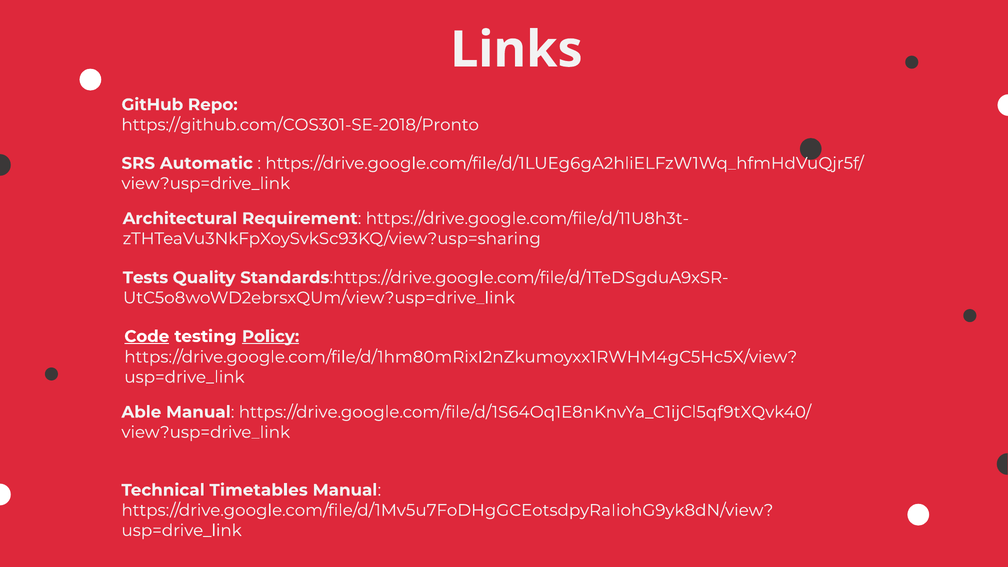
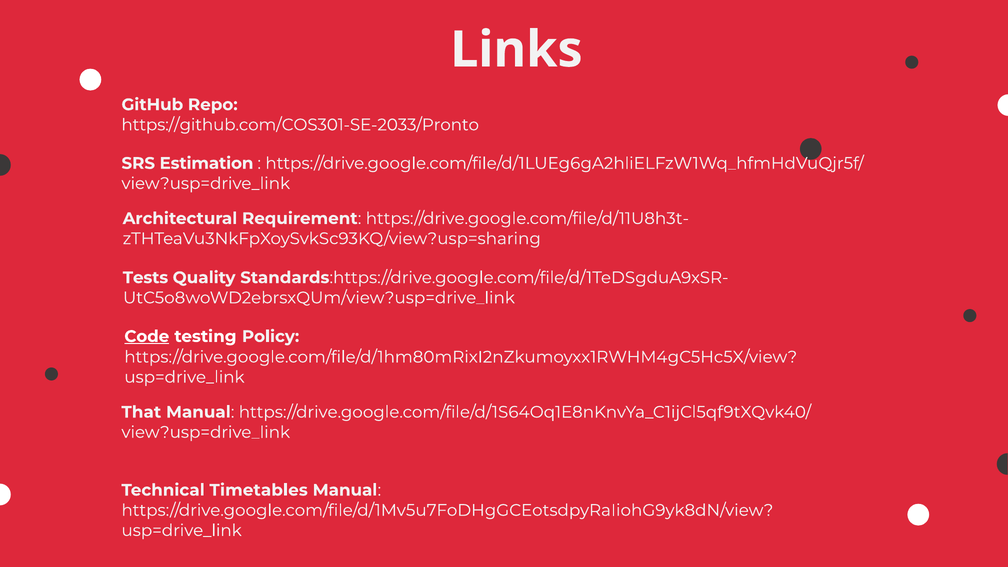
https://github.com/COS301-SE-2018/Pronto: https://github.com/COS301-SE-2018/Pronto -> https://github.com/COS301-SE-2033/Pronto
Automatic: Automatic -> Estimation
Policy underline: present -> none
Able: Able -> That
